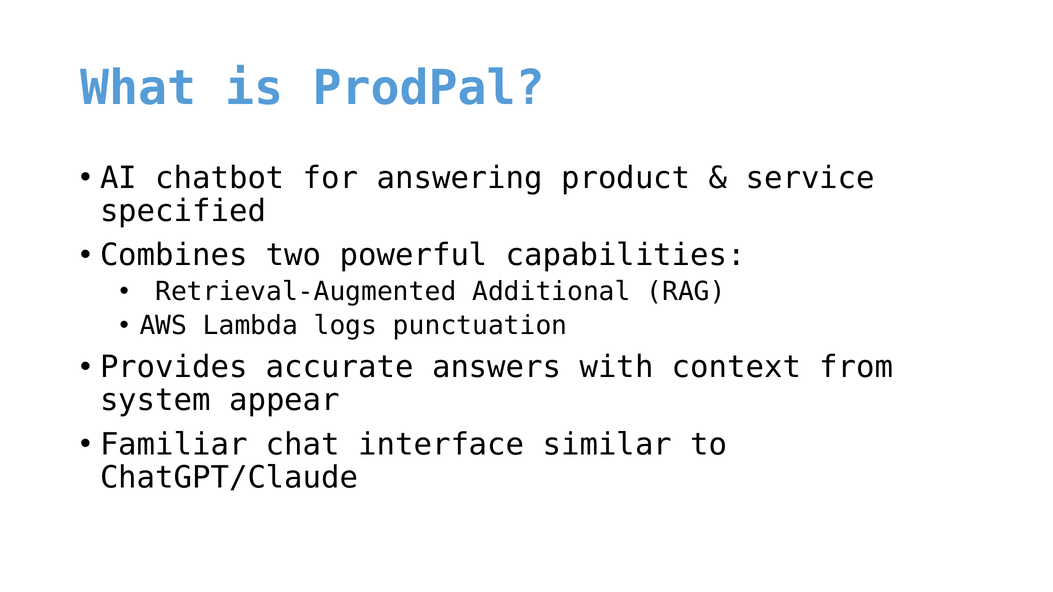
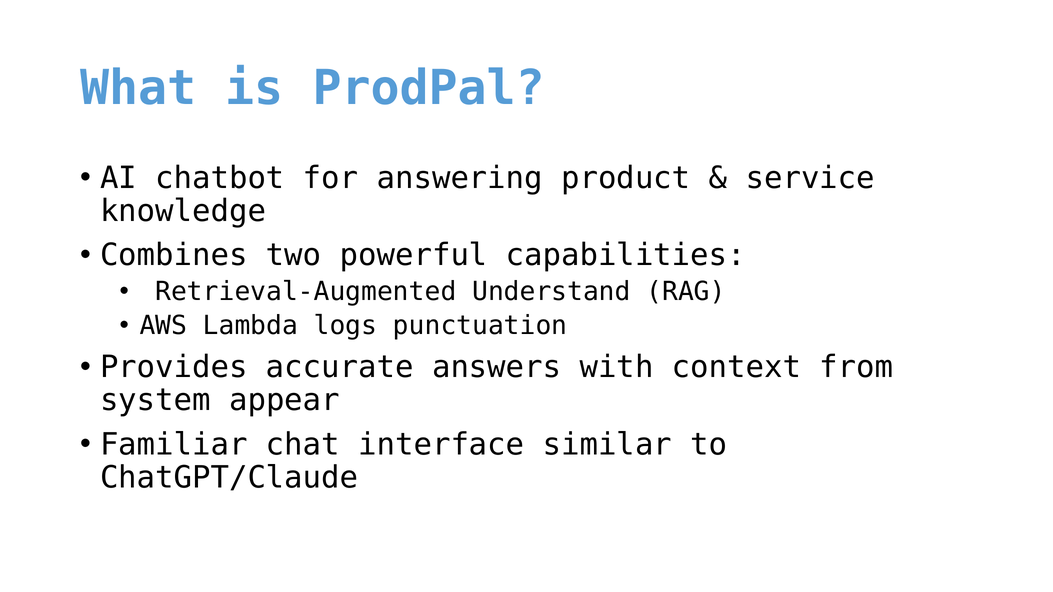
specified: specified -> knowledge
Additional: Additional -> Understand
